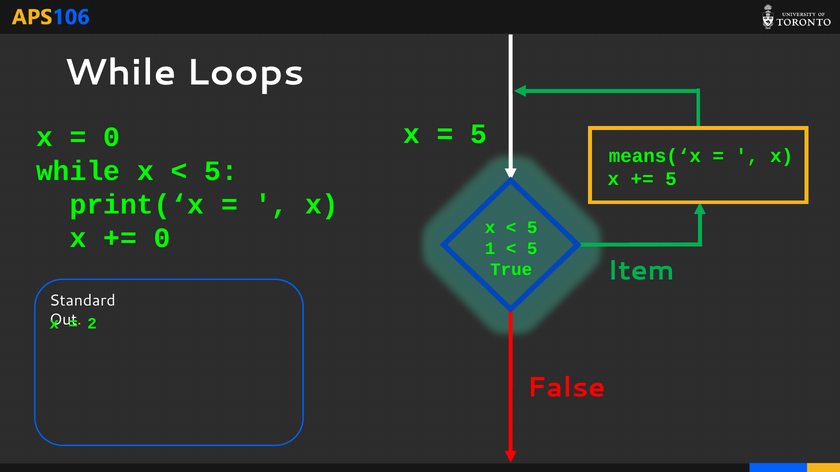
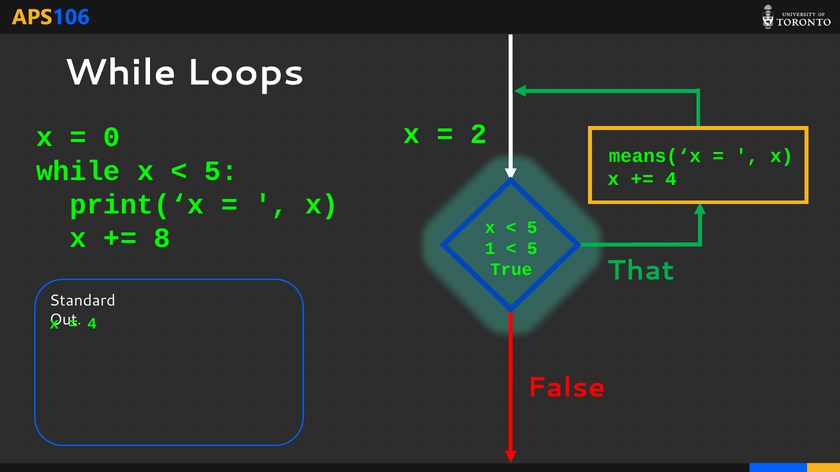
5 at (479, 134): 5 -> 2
5 at (671, 179): 5 -> 4
0 at (162, 238): 0 -> 8
Item: Item -> That
2 at (92, 324): 2 -> 4
